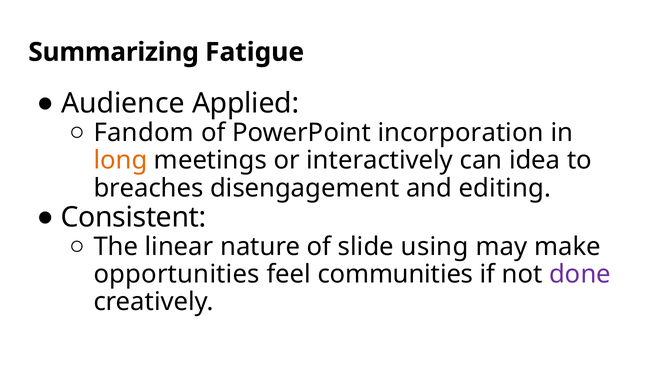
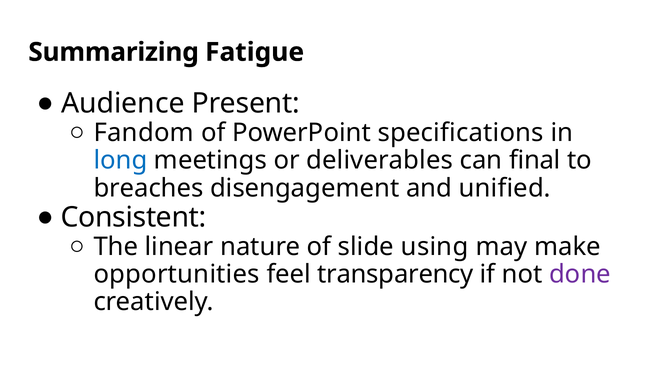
Applied: Applied -> Present
incorporation: incorporation -> specifications
long colour: orange -> blue
interactively: interactively -> deliverables
idea: idea -> final
editing: editing -> unified
communities: communities -> transparency
